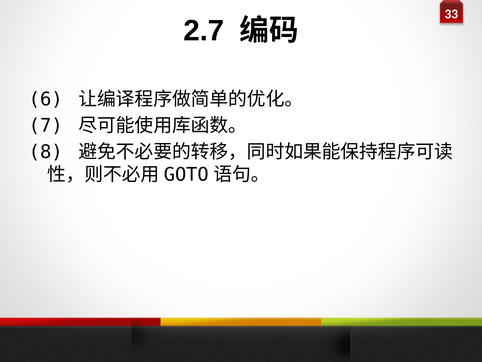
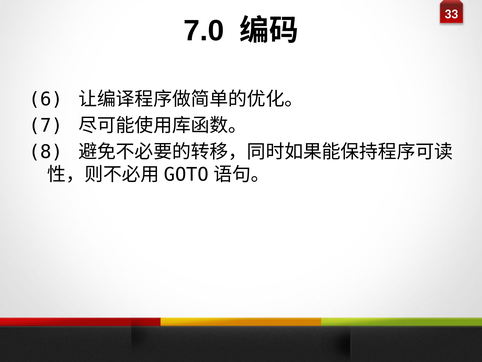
2.7: 2.7 -> 7.0
